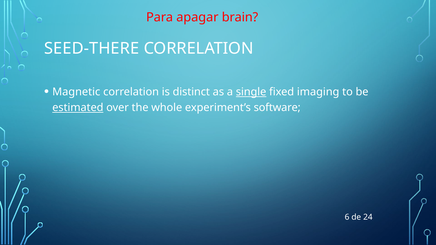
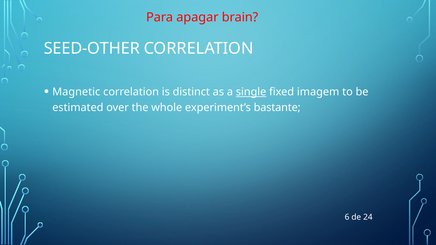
SEED-THERE: SEED-THERE -> SEED-OTHER
imaging: imaging -> imagem
estimated underline: present -> none
software: software -> bastante
